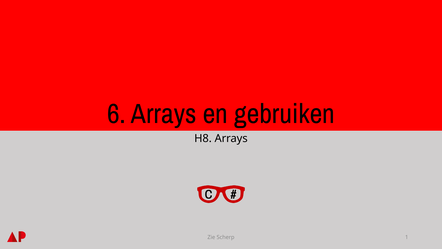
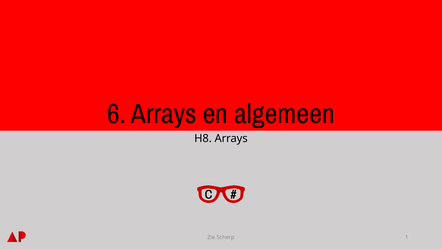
gebruiken: gebruiken -> algemeen
